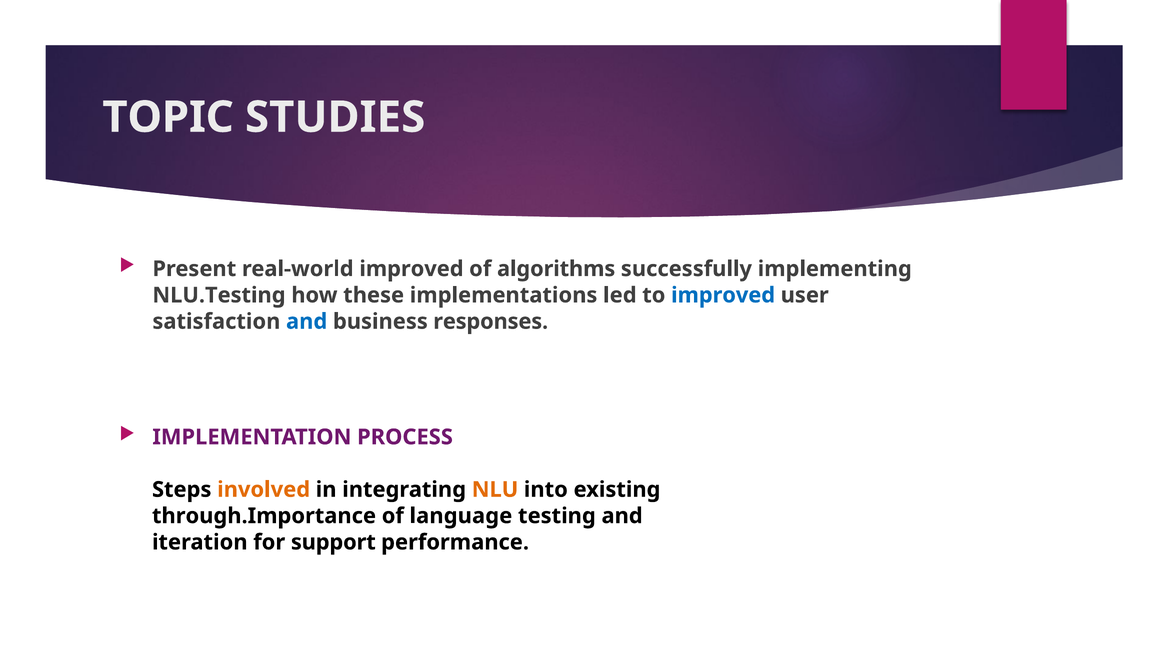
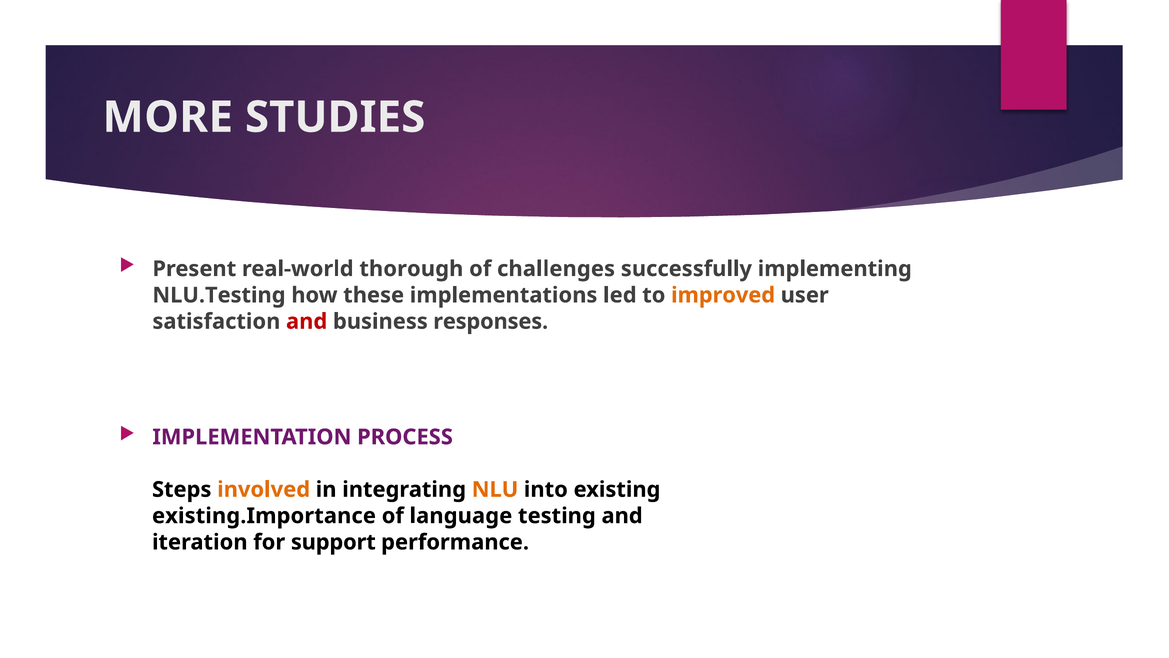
TOPIC: TOPIC -> MORE
real-world improved: improved -> thorough
algorithms: algorithms -> challenges
improved at (723, 295) colour: blue -> orange
and at (307, 321) colour: blue -> red
through.Importance: through.Importance -> existing.Importance
